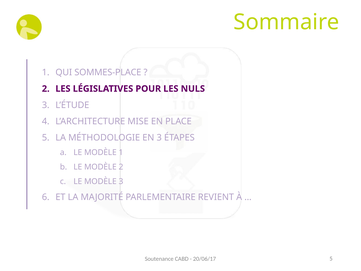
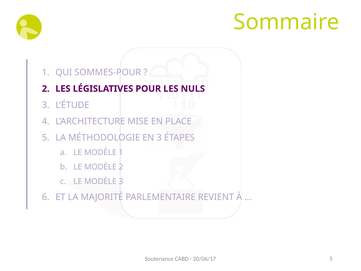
SOMMES-PLACE: SOMMES-PLACE -> SOMMES-POUR
